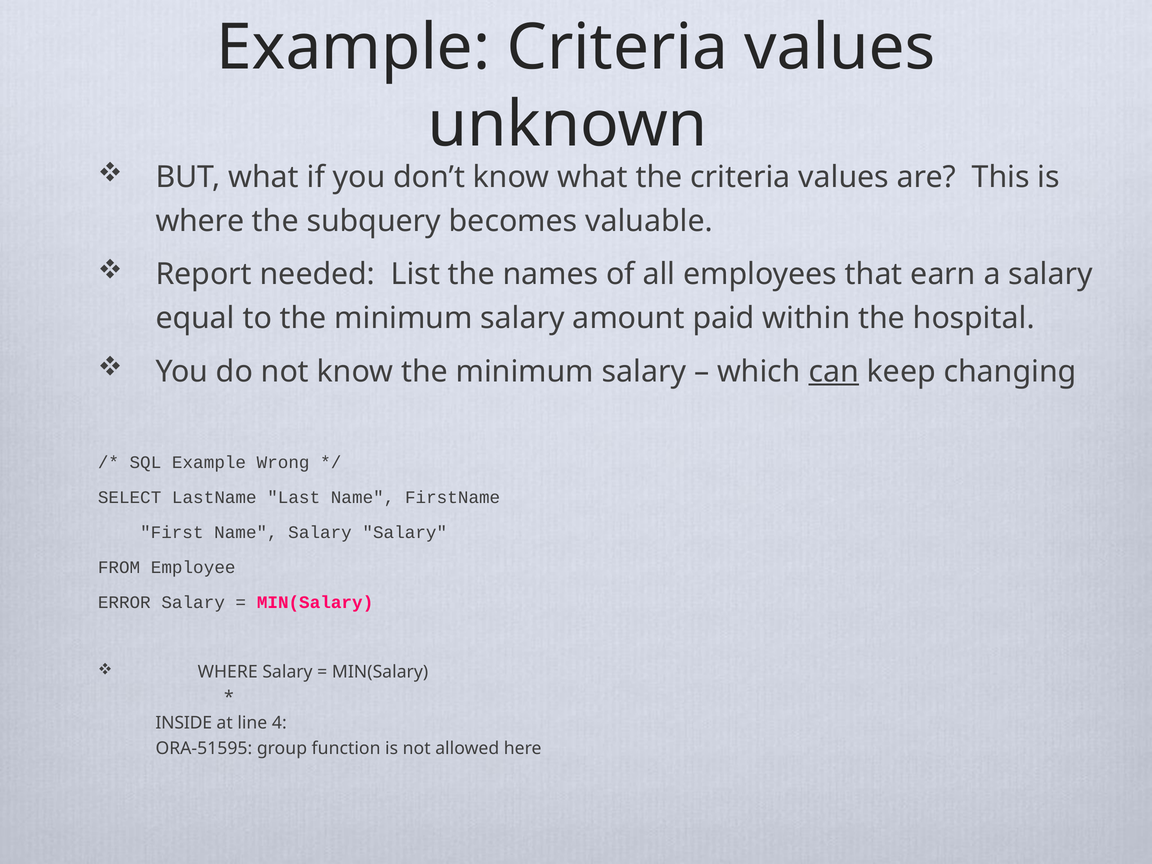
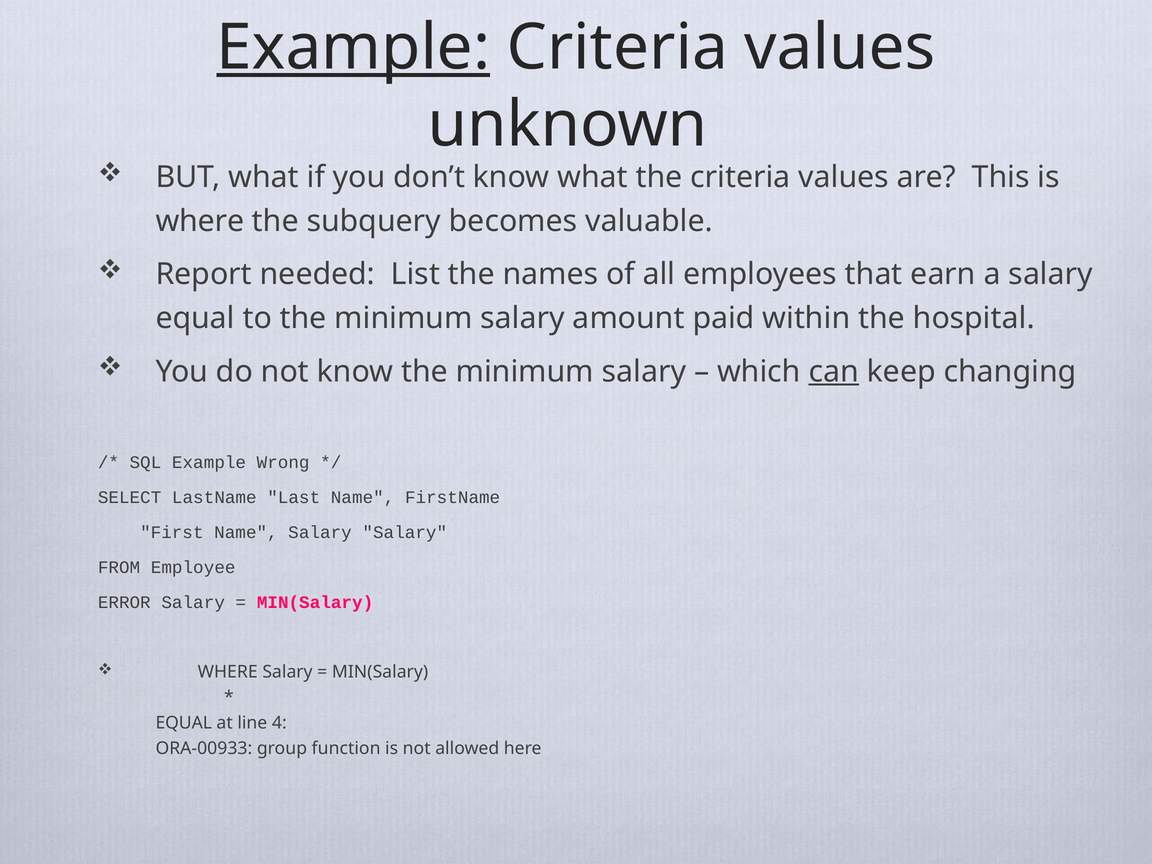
Example at (353, 48) underline: none -> present
INSIDE at (184, 723): INSIDE -> EQUAL
ORA-51595: ORA-51595 -> ORA-00933
